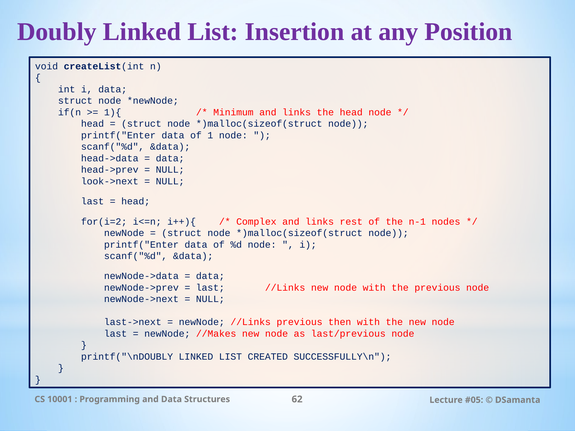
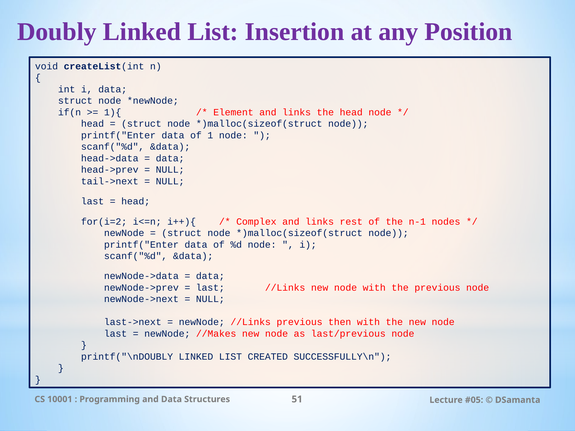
Minimum: Minimum -> Element
look->next: look->next -> tail->next
62: 62 -> 51
